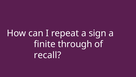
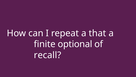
sign: sign -> that
through: through -> optional
